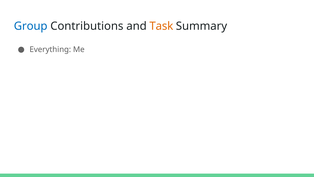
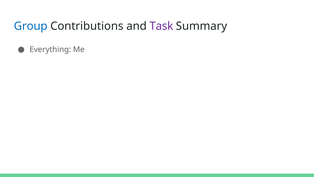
Task colour: orange -> purple
